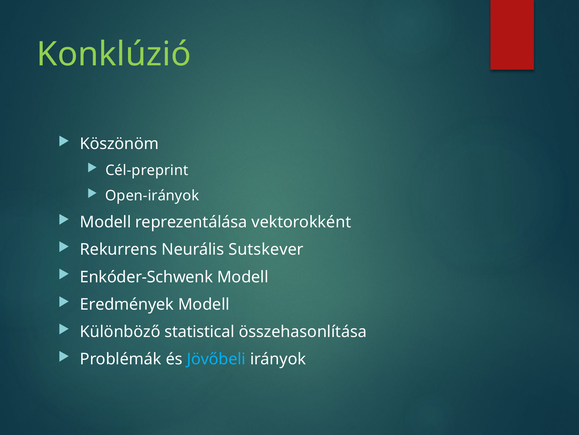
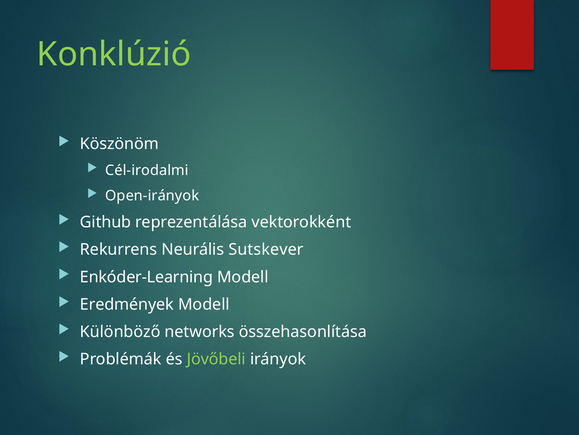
Cél-preprint: Cél-preprint -> Cél-irodalmi
Modell at (106, 222): Modell -> Github
Enkóder-Schwenk: Enkóder-Schwenk -> Enkóder-Learning
statistical: statistical -> networks
Jövőbeli colour: light blue -> light green
